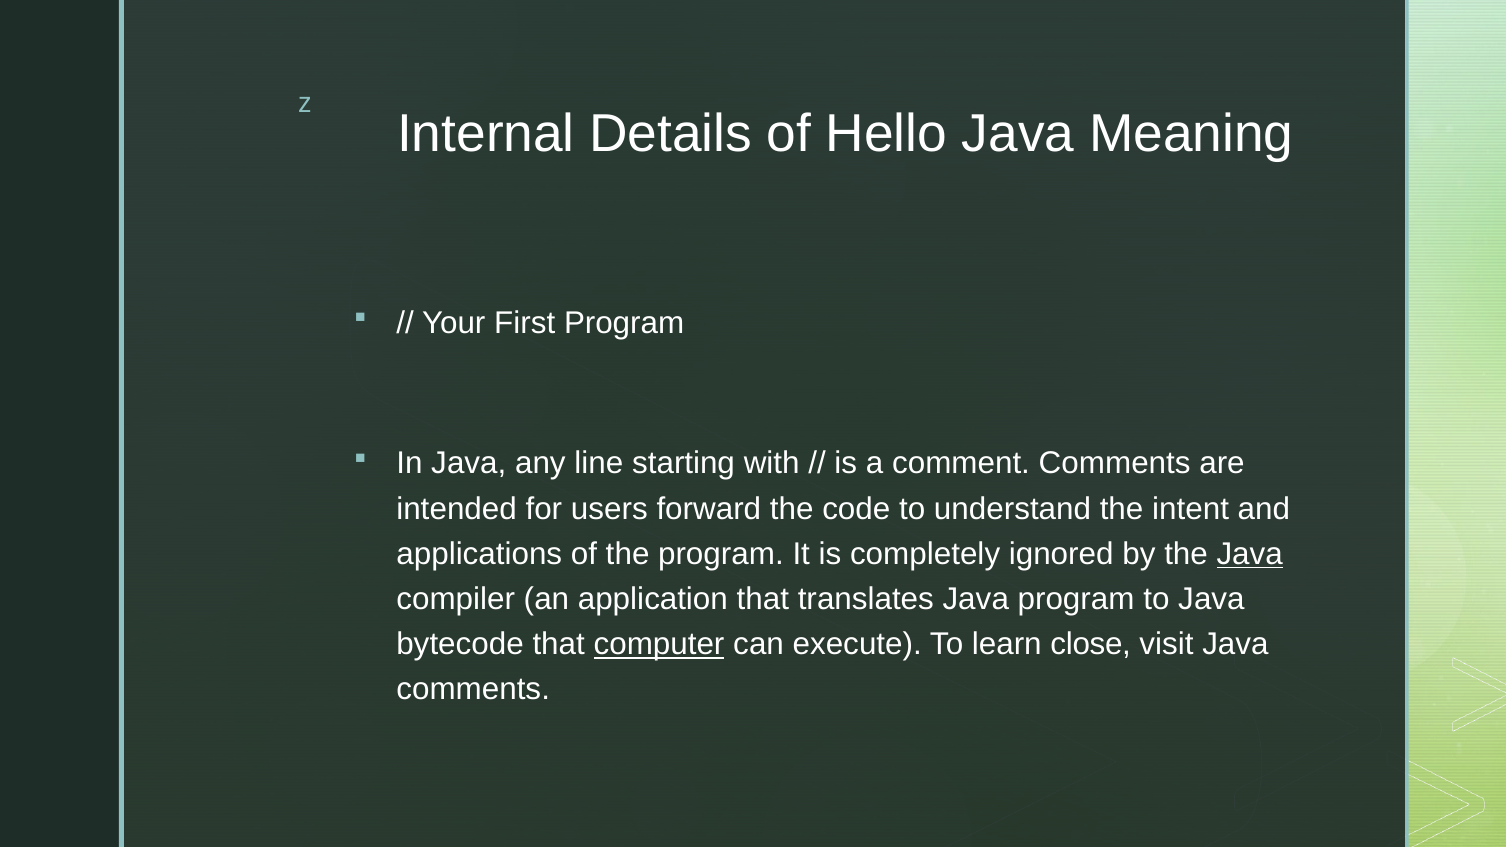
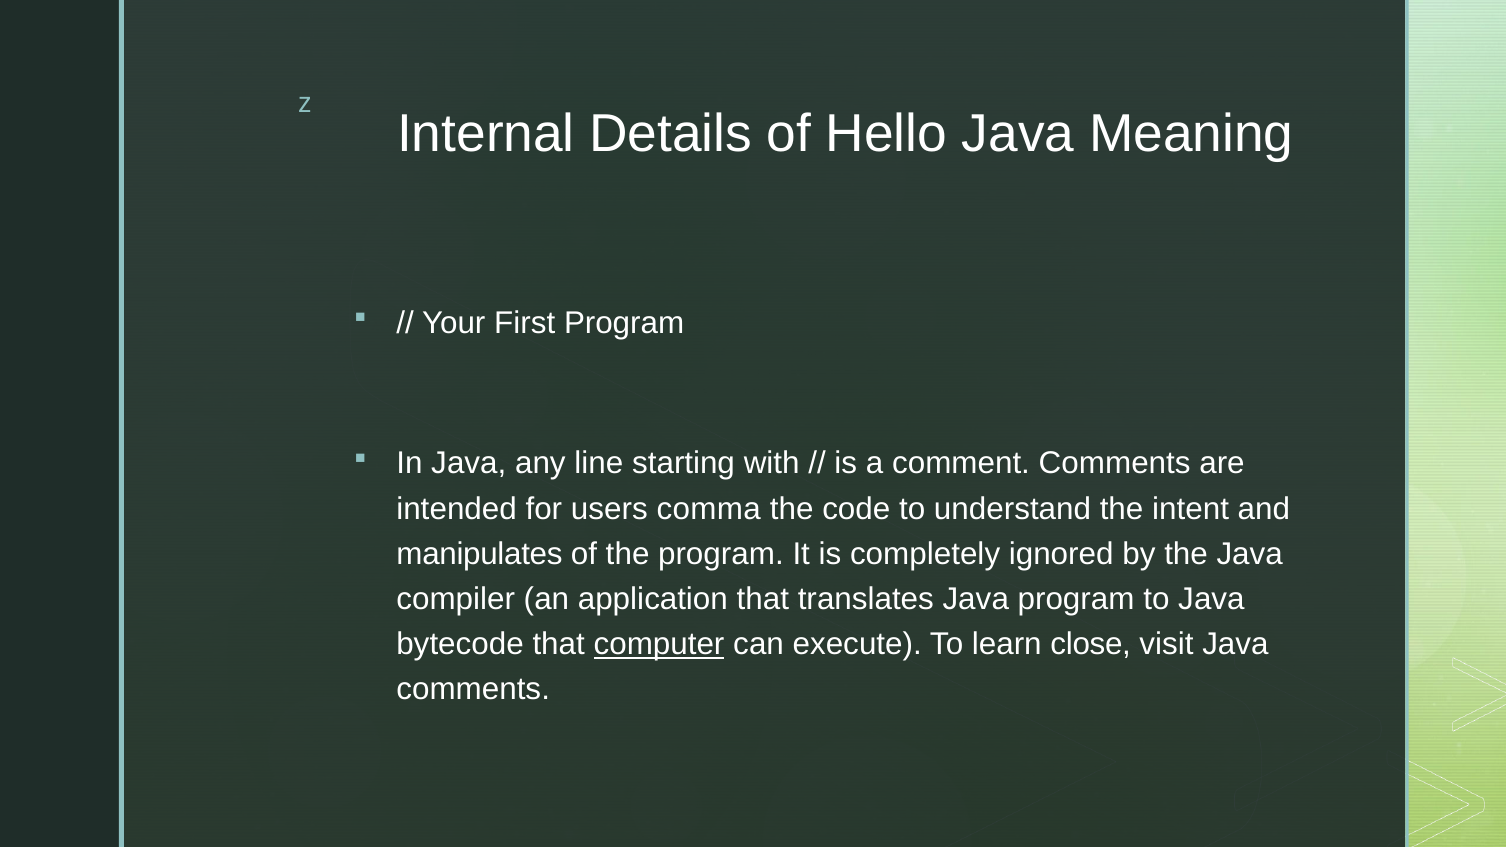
forward: forward -> comma
applications: applications -> manipulates
Java at (1250, 554) underline: present -> none
